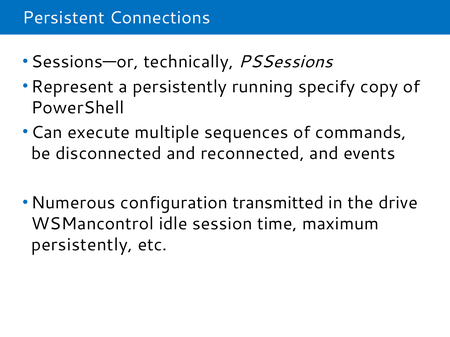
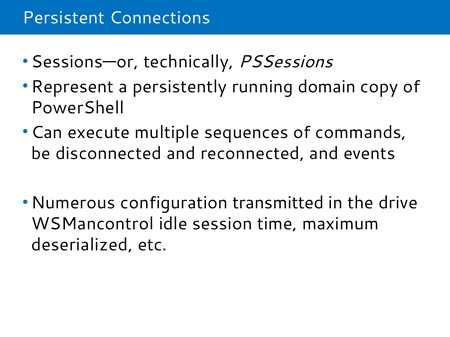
specify: specify -> domain
persistently at (82, 245): persistently -> deserialized
